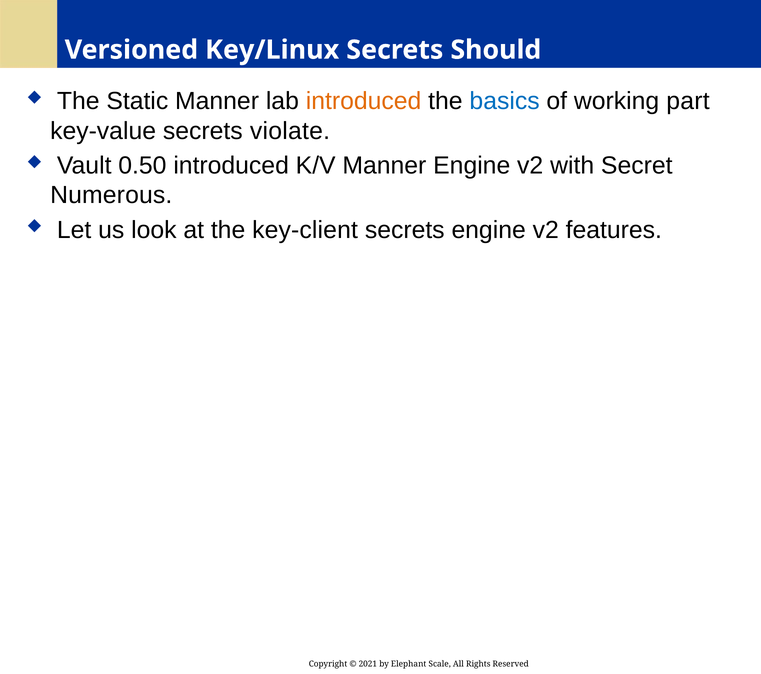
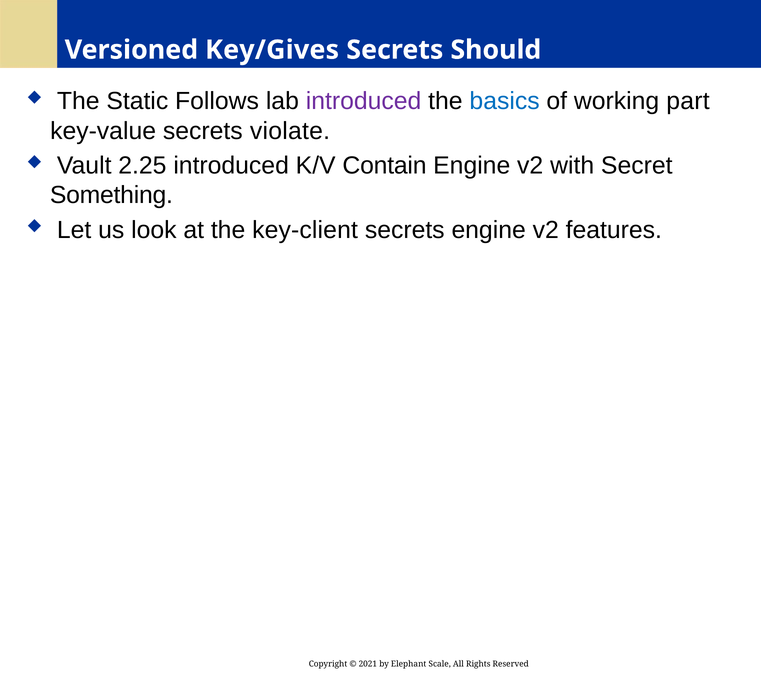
Key/Linux: Key/Linux -> Key/Gives
Static Manner: Manner -> Follows
introduced at (364, 101) colour: orange -> purple
0.50: 0.50 -> 2.25
K/V Manner: Manner -> Contain
Numerous: Numerous -> Something
